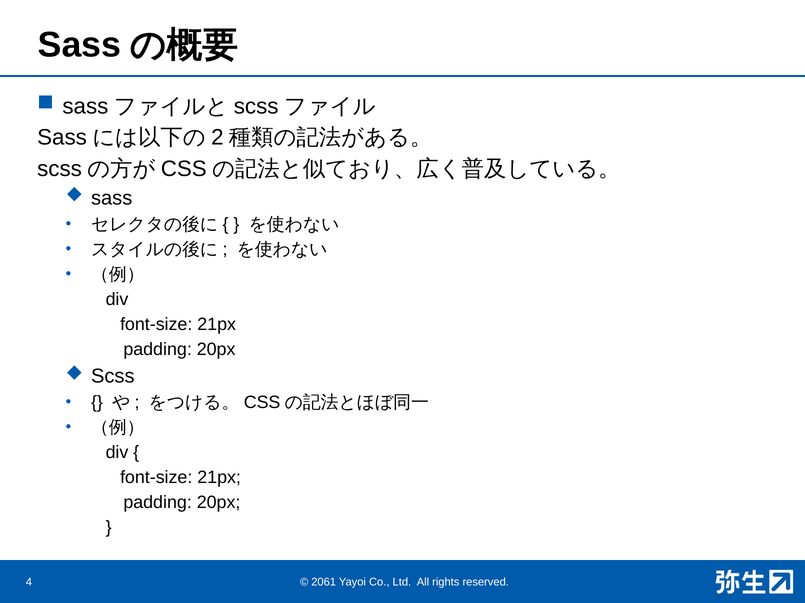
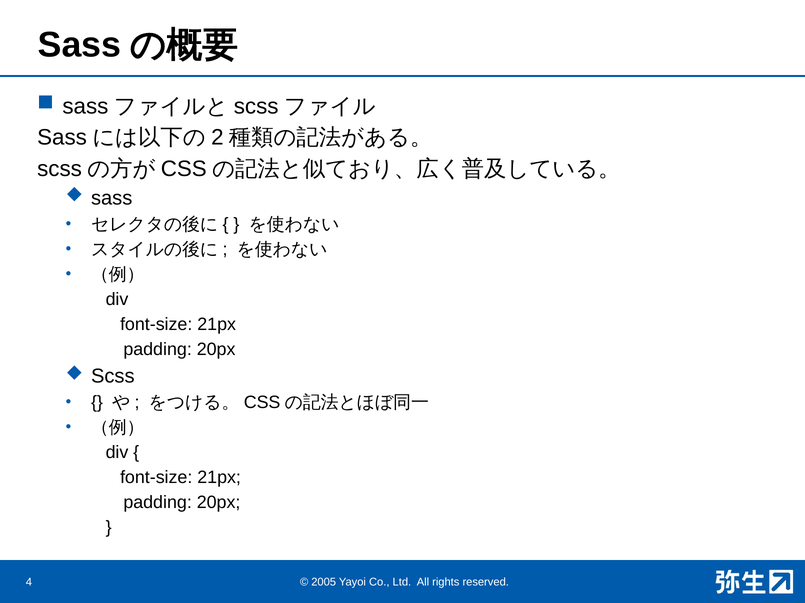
2061: 2061 -> 2005
